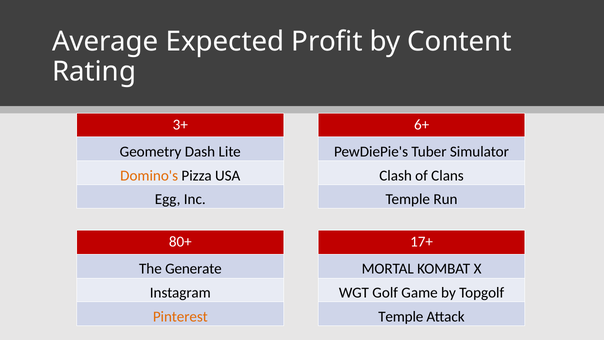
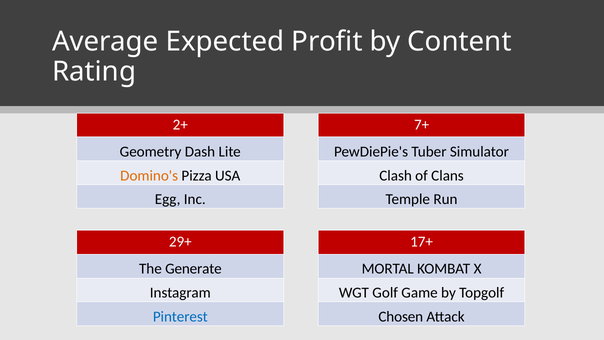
3+: 3+ -> 2+
6+: 6+ -> 7+
80+: 80+ -> 29+
Pinterest colour: orange -> blue
Temple at (401, 316): Temple -> Chosen
